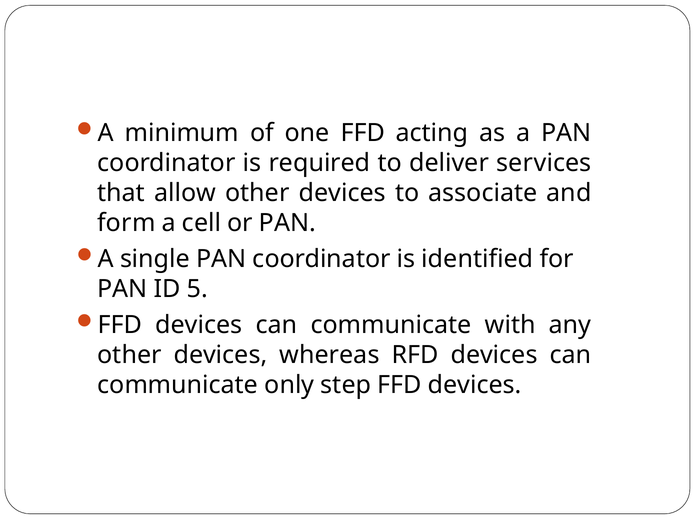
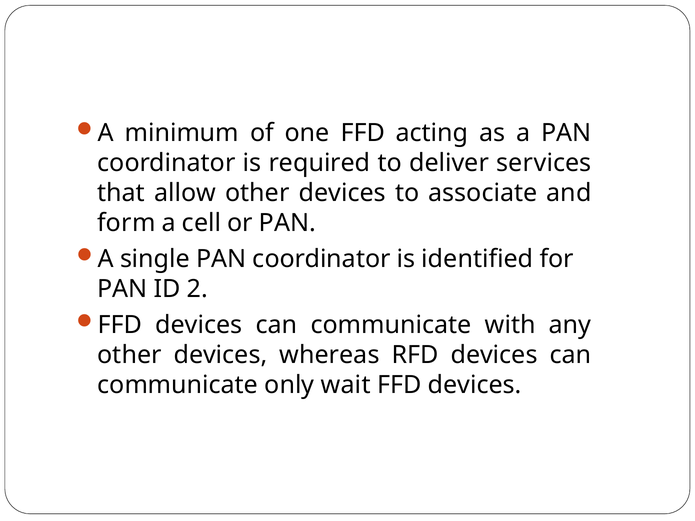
5: 5 -> 2
step: step -> wait
